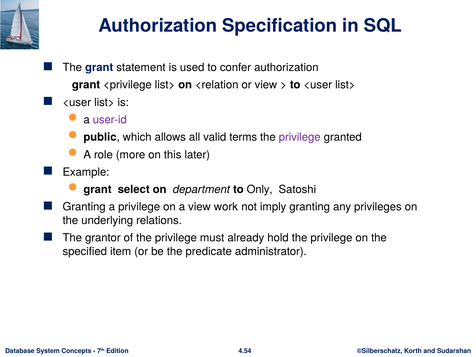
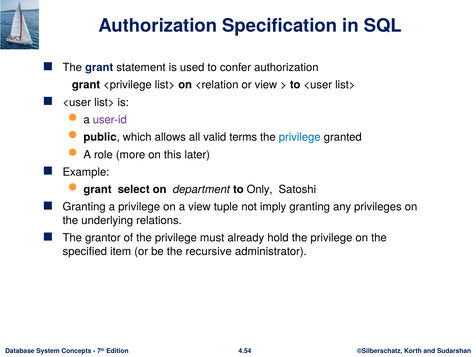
privilege at (300, 137) colour: purple -> blue
work: work -> tuple
predicate: predicate -> recursive
